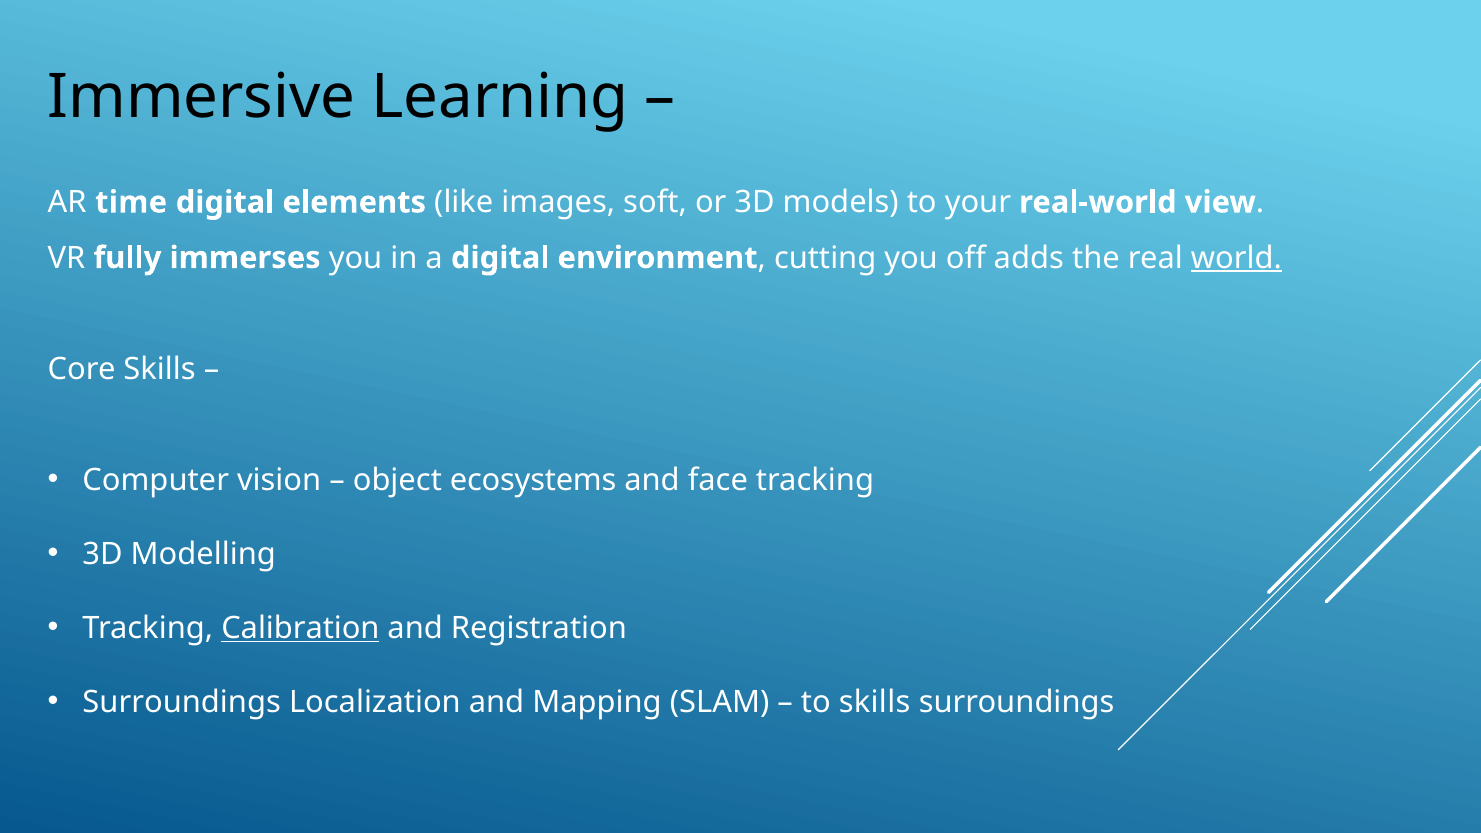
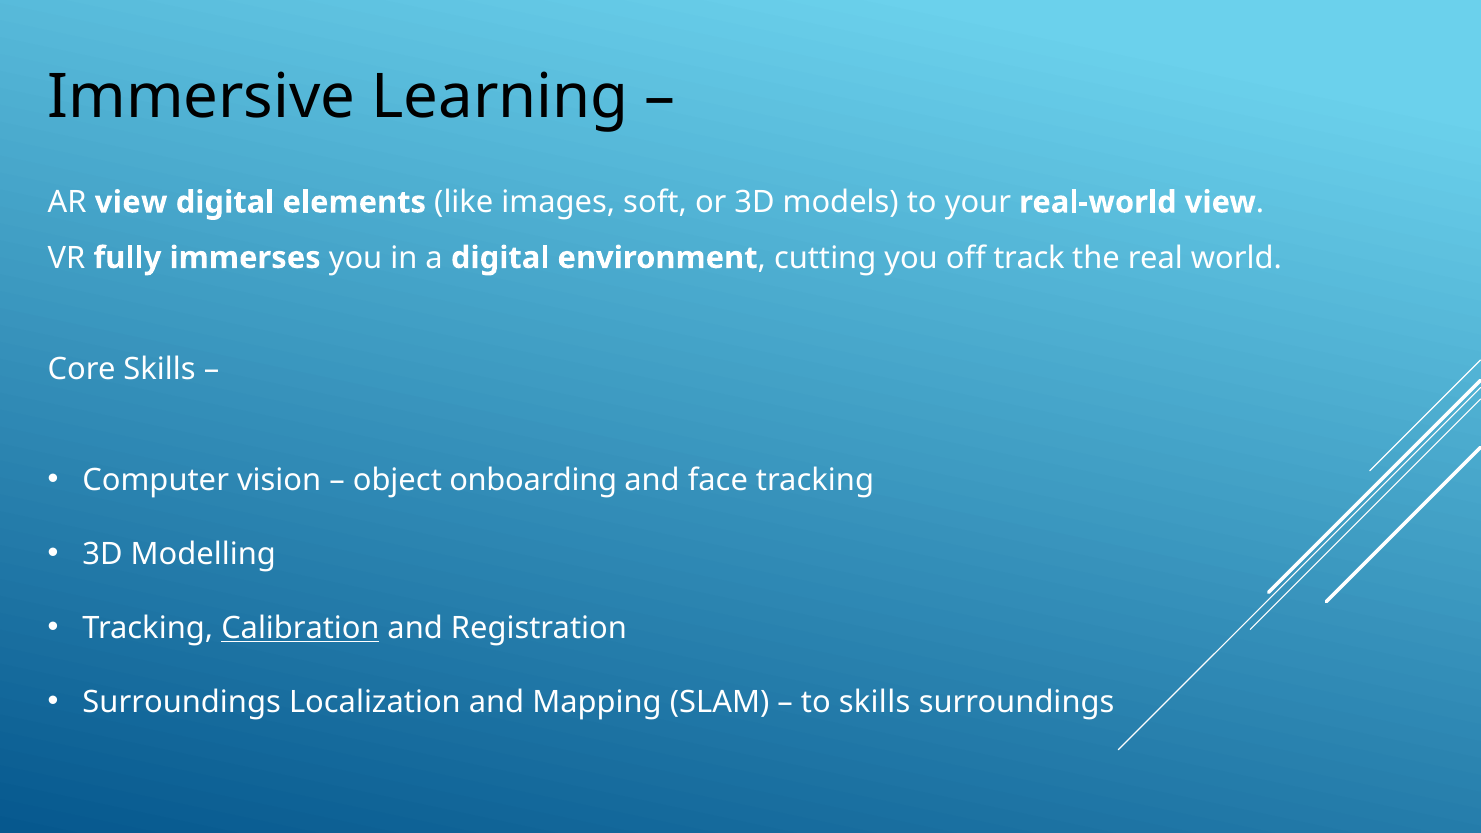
AR time: time -> view
adds: adds -> track
world underline: present -> none
ecosystems: ecosystems -> onboarding
